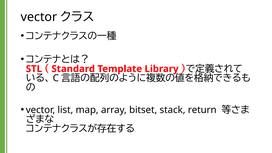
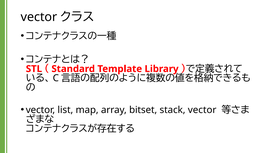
stack return: return -> vector
